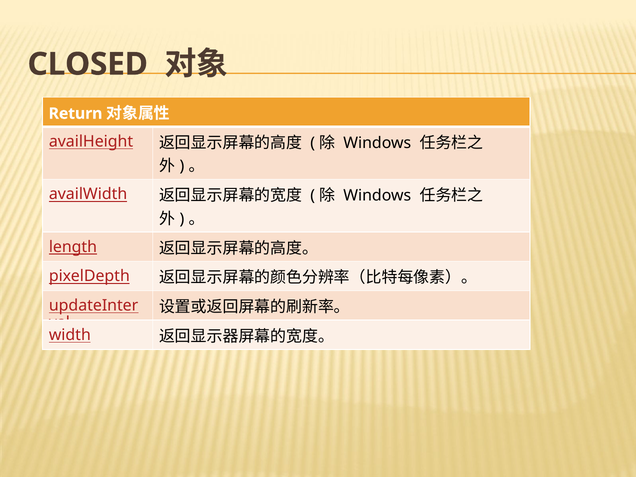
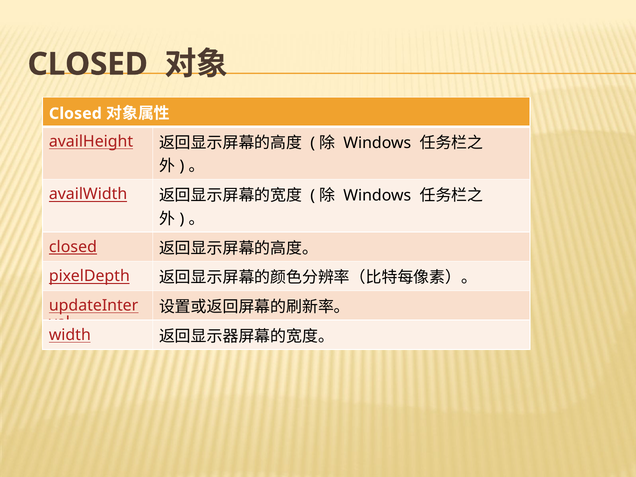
Return at (75, 114): Return -> Closed
length at (73, 247): length -> closed
